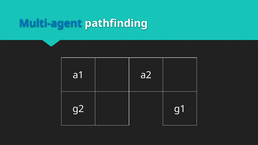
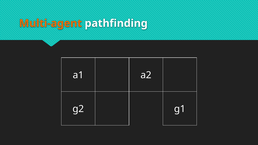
Multi-agent colour: blue -> orange
